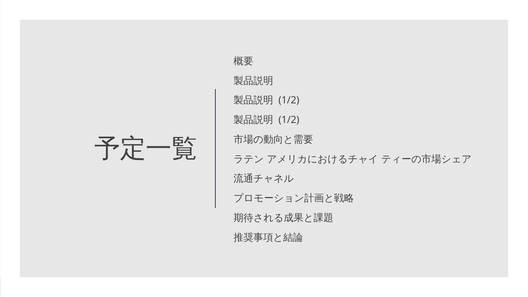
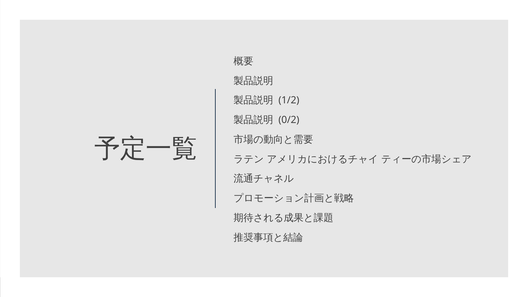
1/2 at (289, 120): 1/2 -> 0/2
